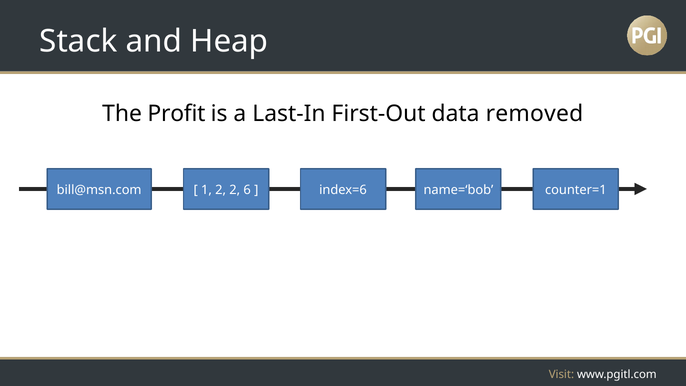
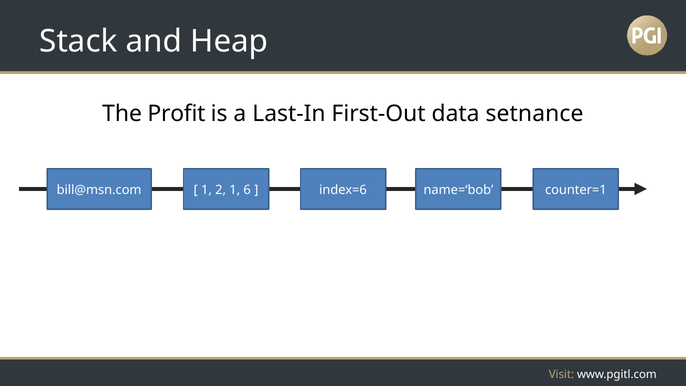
removed: removed -> setnance
2 2: 2 -> 1
